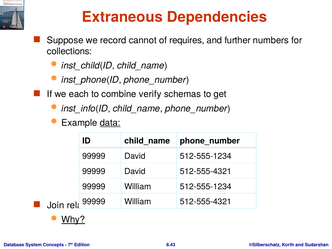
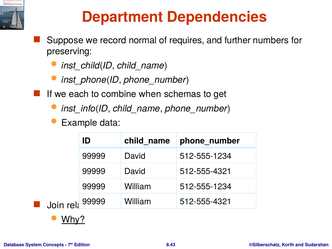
Extraneous: Extraneous -> Department
cannot: cannot -> normal
collections: collections -> preserving
verify: verify -> when
data underline: present -> none
